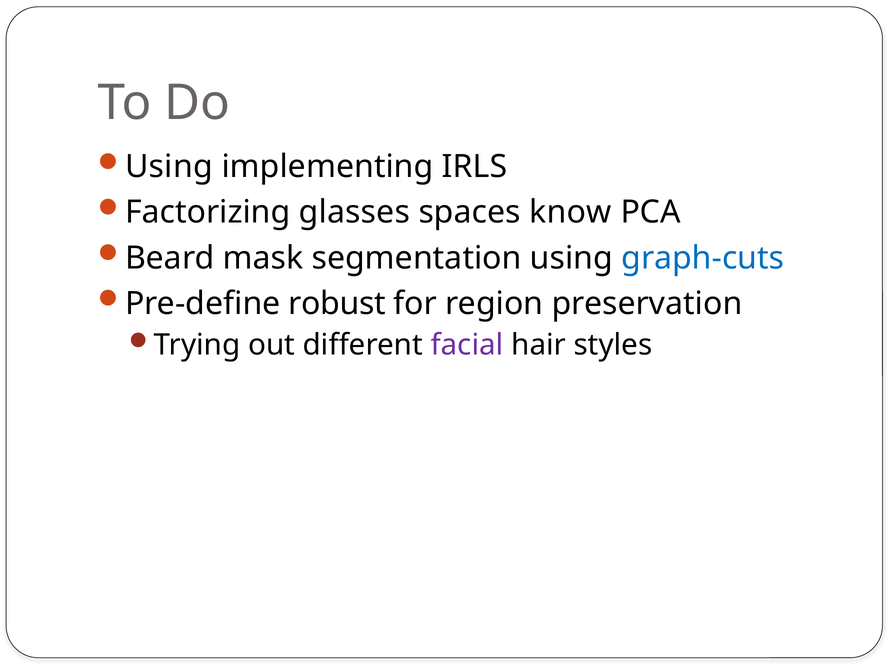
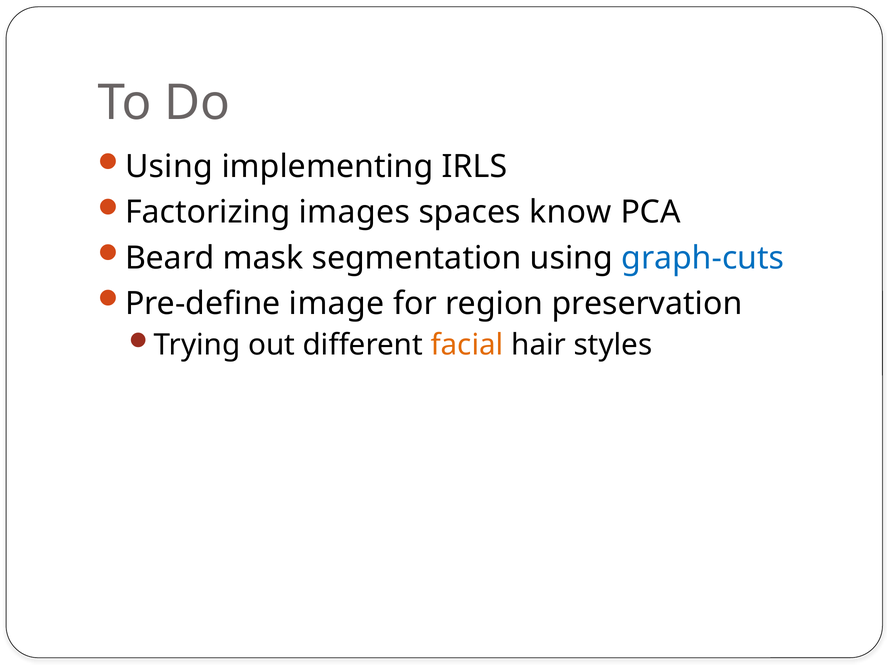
glasses: glasses -> images
robust: robust -> image
facial colour: purple -> orange
